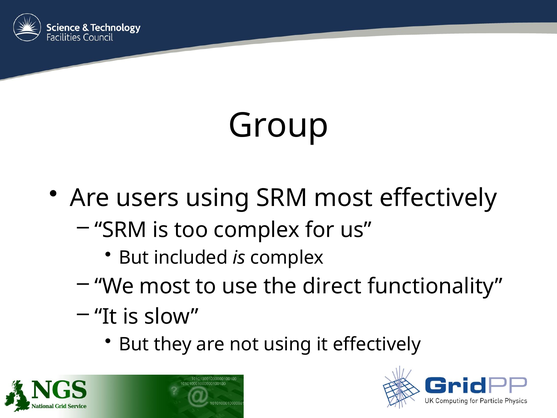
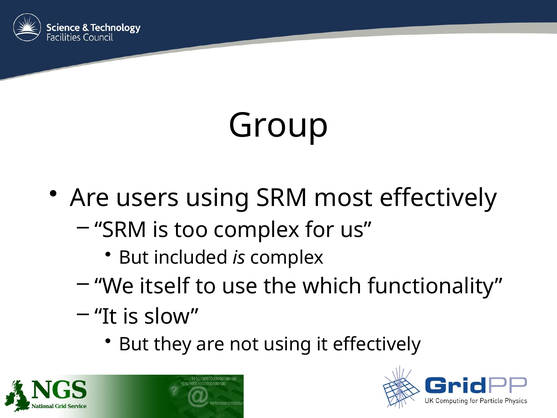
We most: most -> itself
direct: direct -> which
